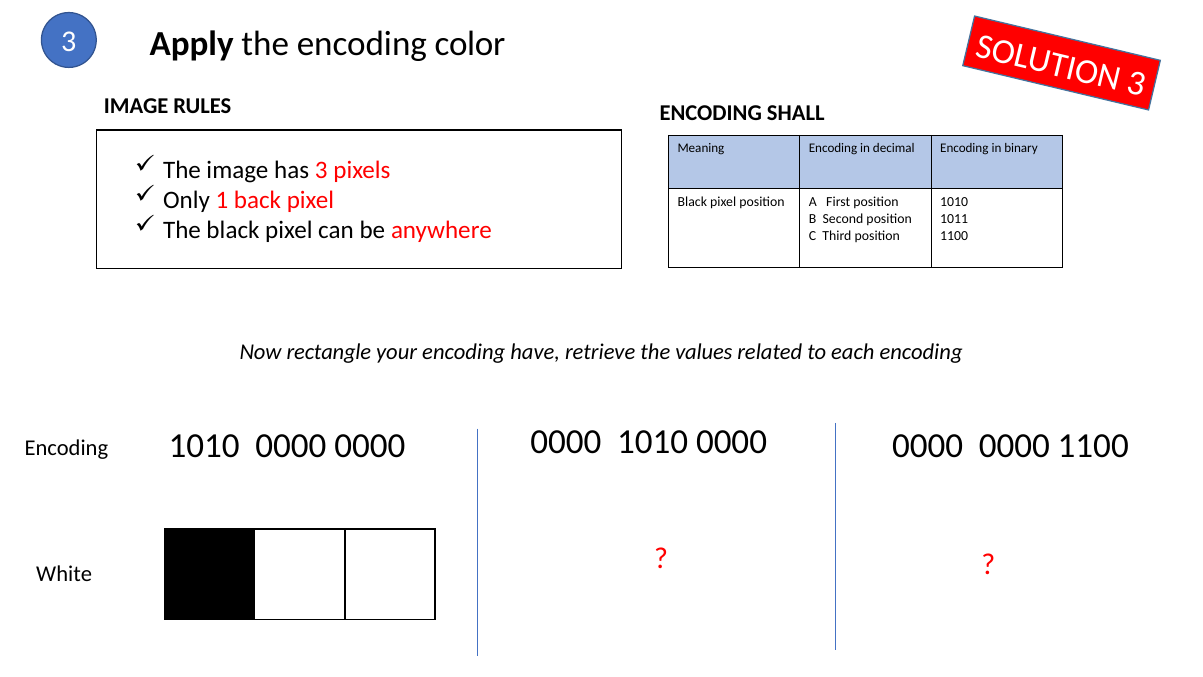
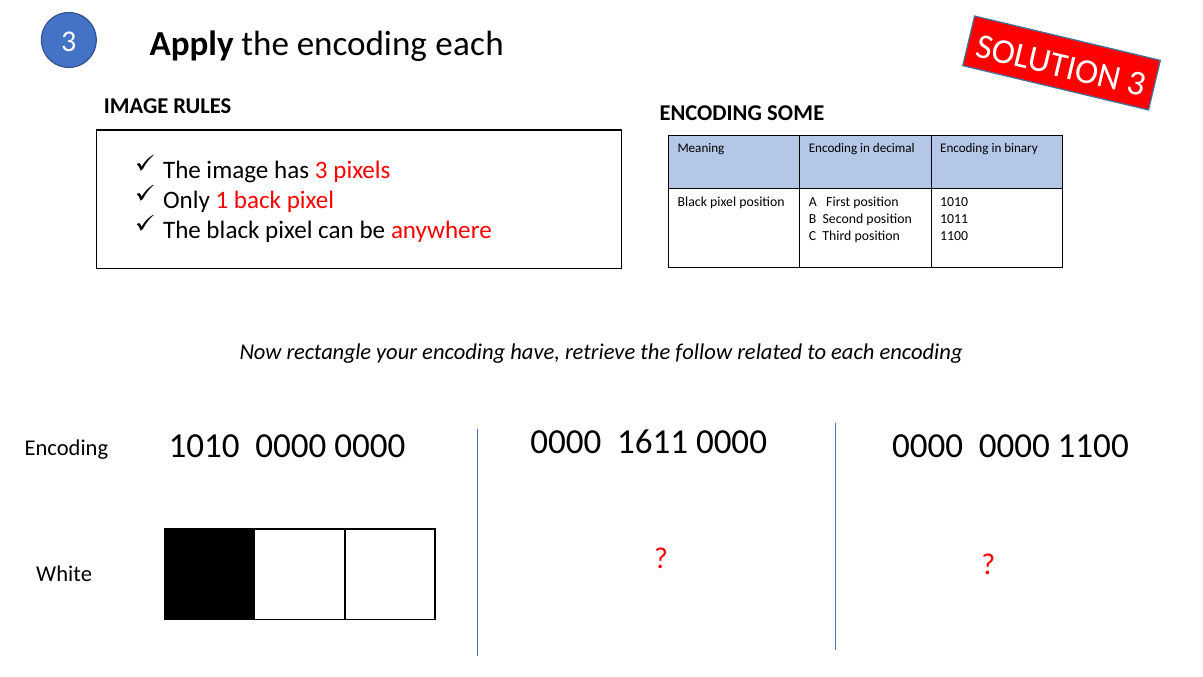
encoding color: color -> each
SHALL: SHALL -> SOME
values: values -> follow
0000 1010: 1010 -> 1611
